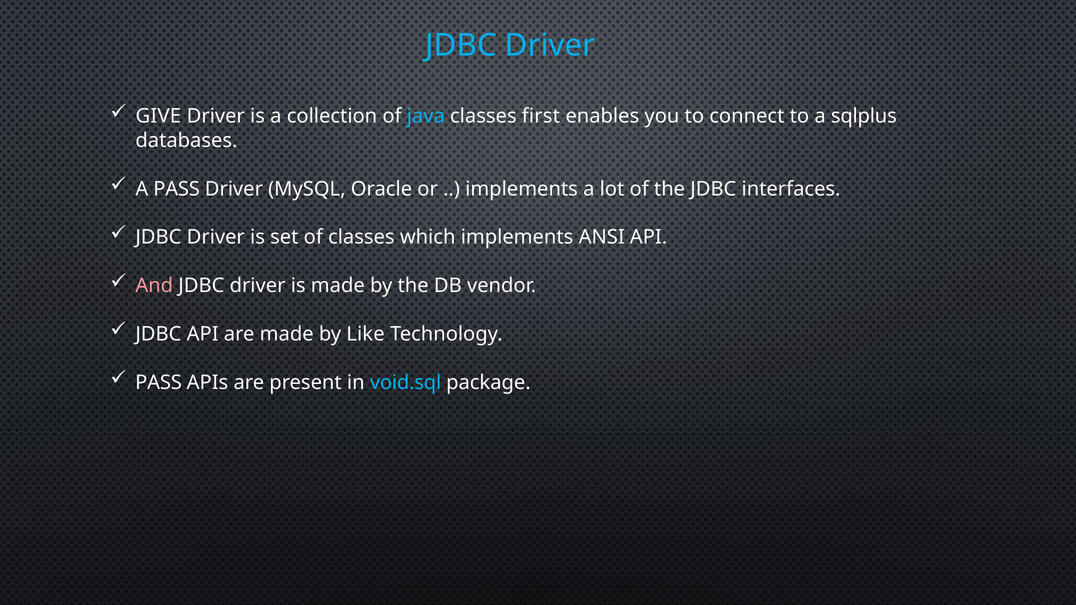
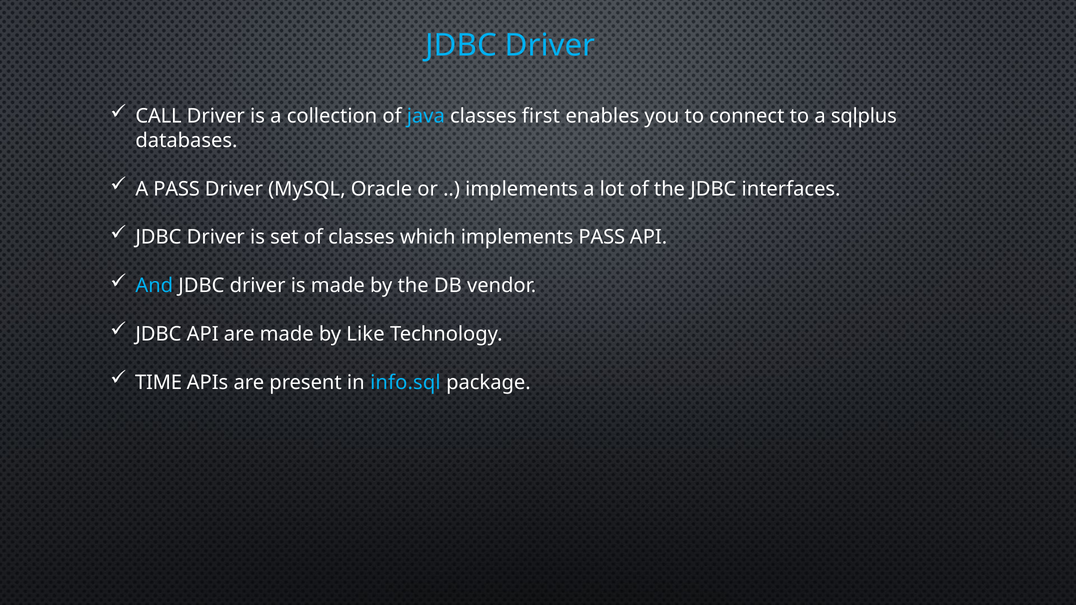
GIVE: GIVE -> CALL
implements ANSI: ANSI -> PASS
And colour: pink -> light blue
PASS at (159, 383): PASS -> TIME
void.sql: void.sql -> info.sql
